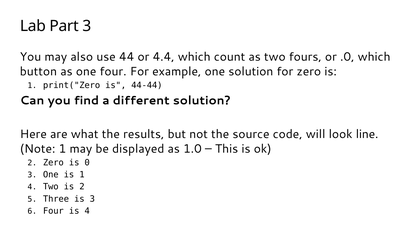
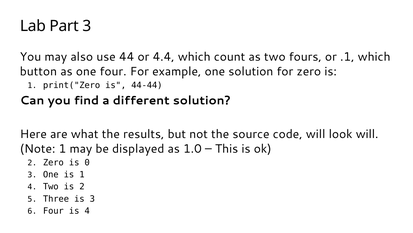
.0: .0 -> .1
look line: line -> will
